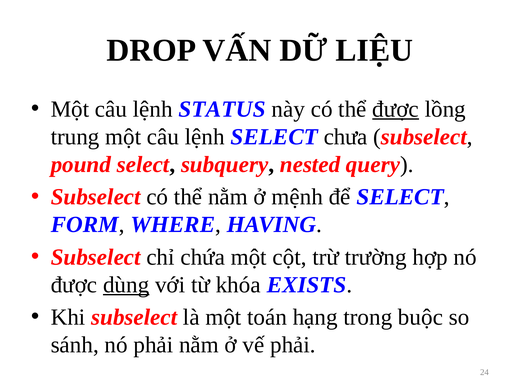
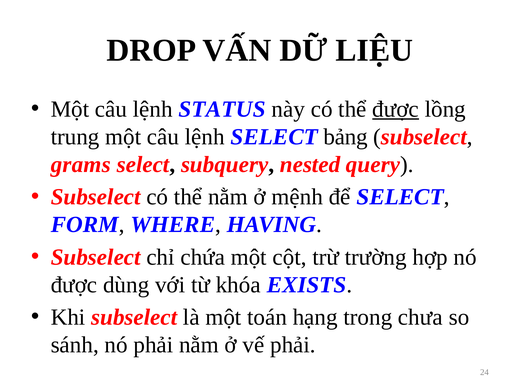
chưa: chưa -> bảng
pound: pound -> grams
dùng underline: present -> none
buộc: buộc -> chưa
